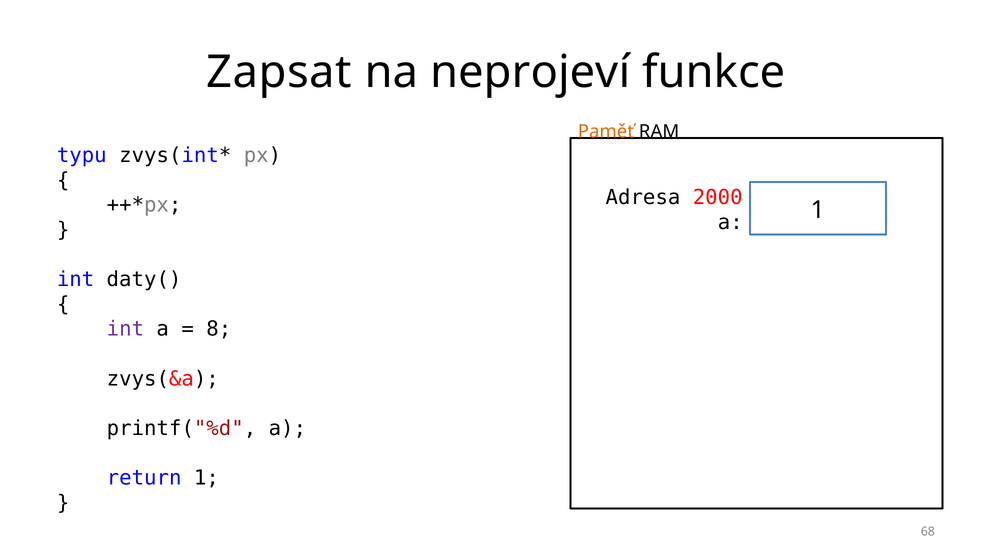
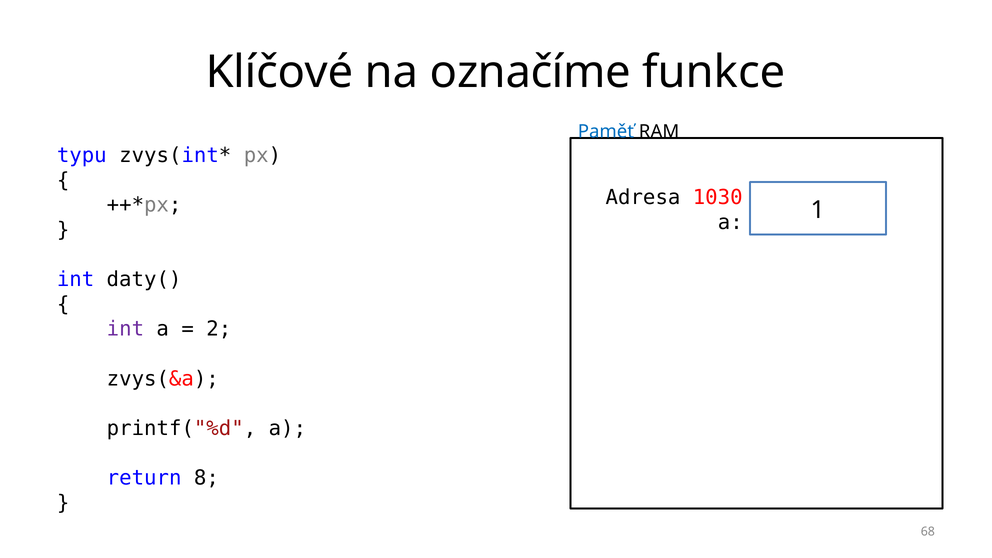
Zapsat: Zapsat -> Klíčové
neprojeví: neprojeví -> označíme
Paměť colour: orange -> blue
2000: 2000 -> 1030
8: 8 -> 2
return 1: 1 -> 8
